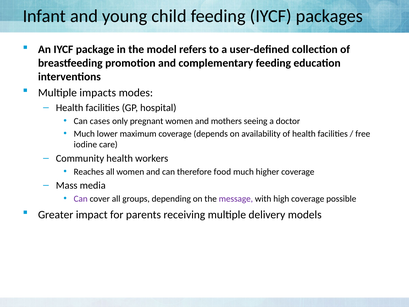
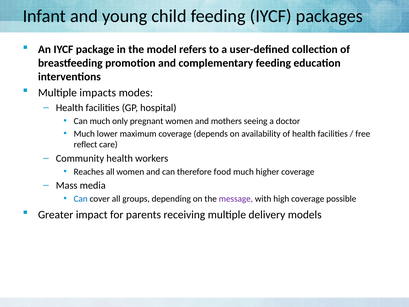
Can cases: cases -> much
iodine: iodine -> reflect
Can at (81, 199) colour: purple -> blue
